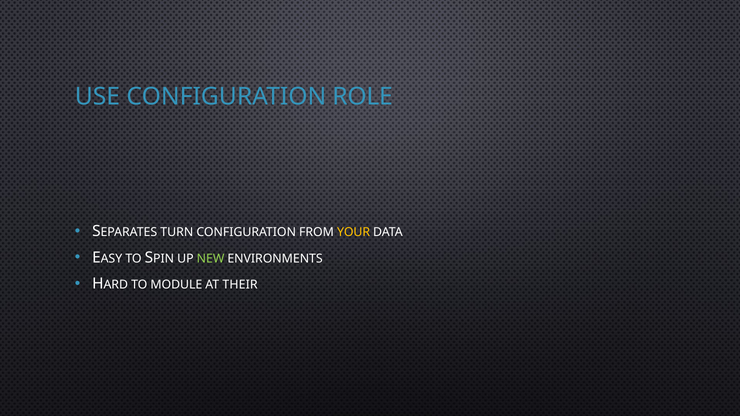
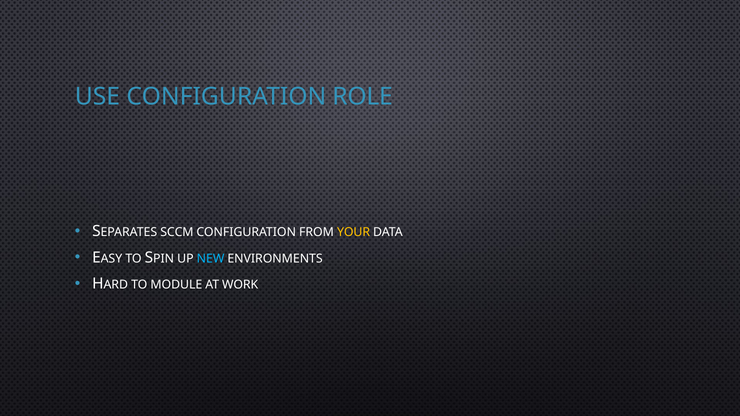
TURN: TURN -> SCCM
NEW colour: light green -> light blue
THEIR: THEIR -> WORK
